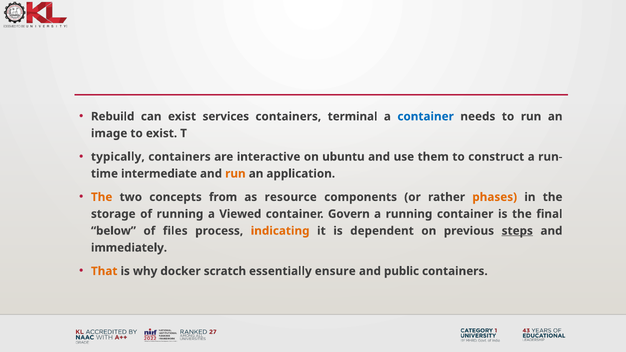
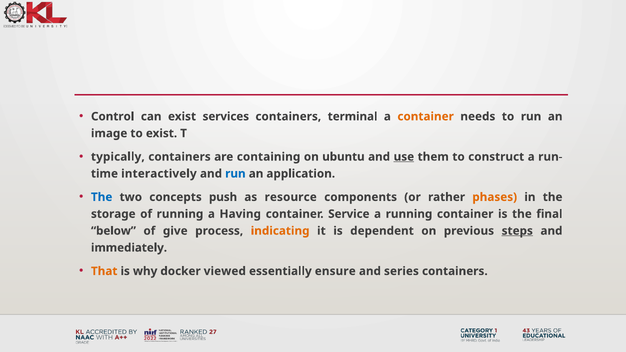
Rebuild: Rebuild -> Control
container at (426, 117) colour: blue -> orange
interactive: interactive -> containing
use underline: none -> present
intermediate: intermediate -> interactively
run at (235, 174) colour: orange -> blue
The at (102, 197) colour: orange -> blue
from: from -> push
Viewed: Viewed -> Having
Govern: Govern -> Service
files: files -> give
scratch: scratch -> viewed
public: public -> series
